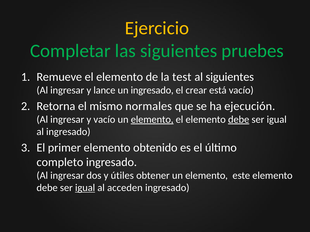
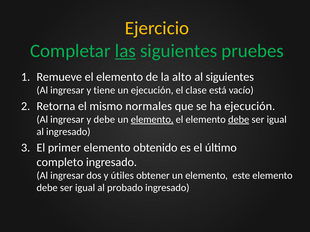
las underline: none -> present
test: test -> alto
lance: lance -> tiene
un ingresado: ingresado -> ejecución
crear: crear -> clase
y vacío: vacío -> debe
igual at (85, 188) underline: present -> none
acceden: acceden -> probado
